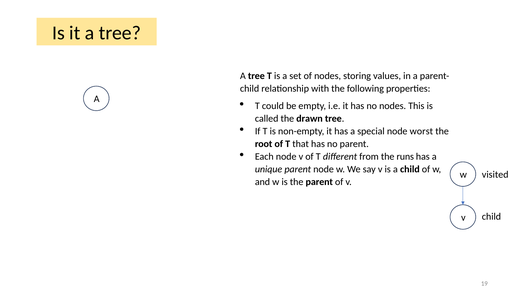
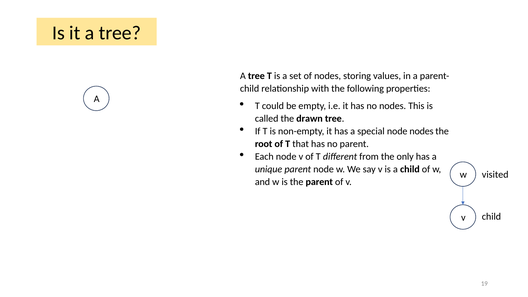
node worst: worst -> nodes
runs: runs -> only
